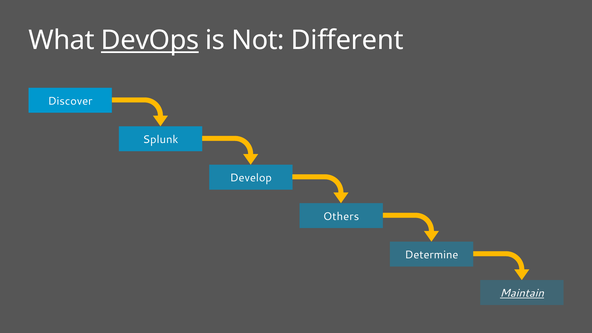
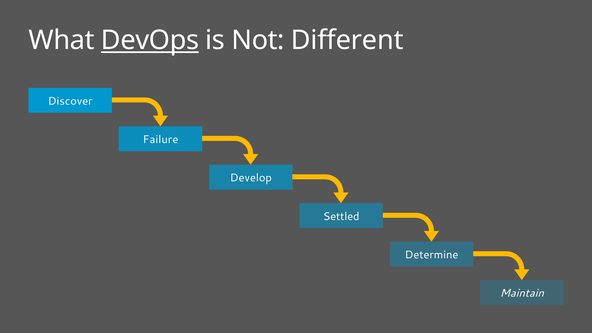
Splunk: Splunk -> Failure
Others: Others -> Settled
Maintain underline: present -> none
